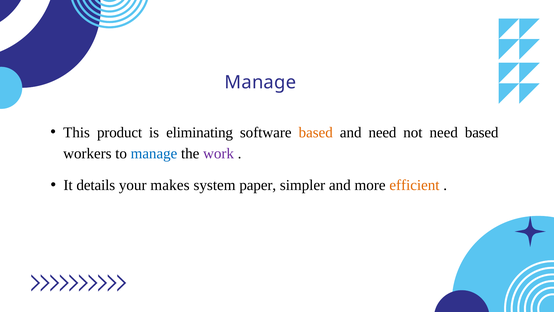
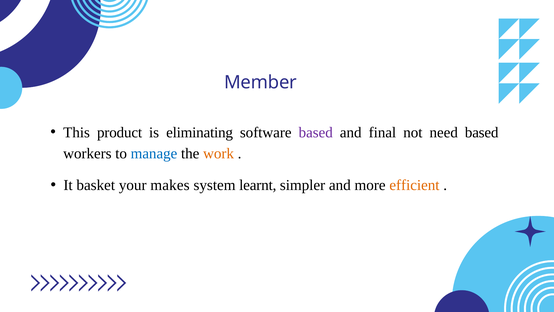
Manage at (260, 82): Manage -> Member
based at (316, 132) colour: orange -> purple
and need: need -> final
work colour: purple -> orange
details: details -> basket
paper: paper -> learnt
